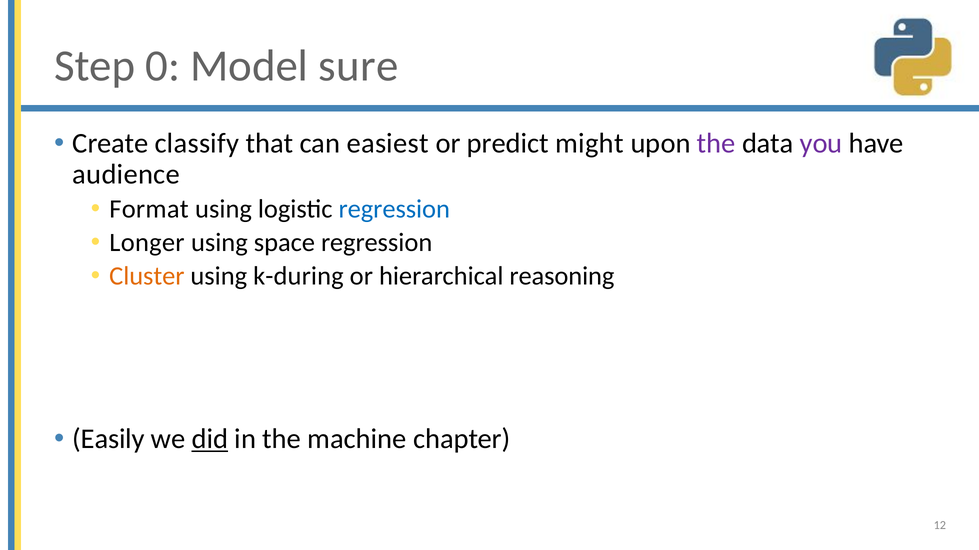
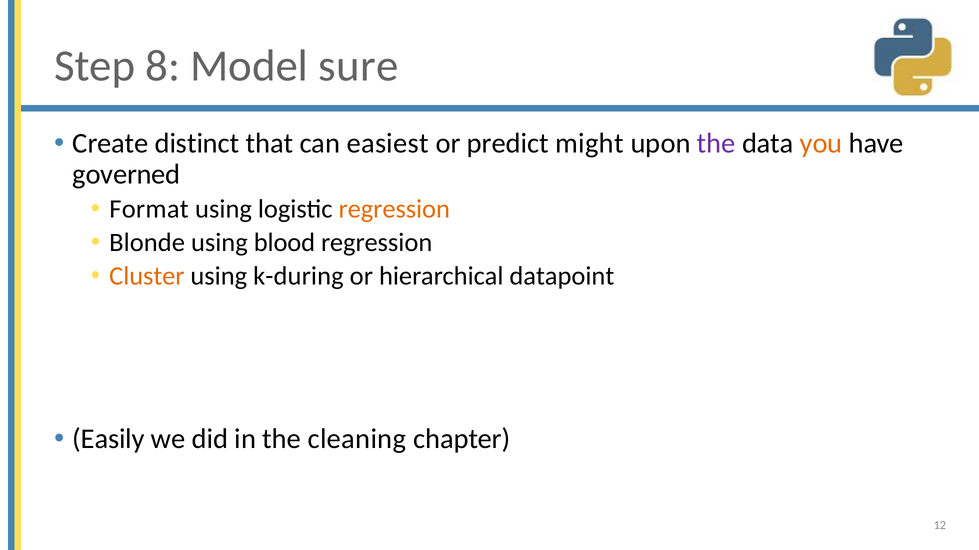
0: 0 -> 8
classify: classify -> distinct
you colour: purple -> orange
audience: audience -> governed
regression at (394, 209) colour: blue -> orange
Longer: Longer -> Blonde
space: space -> blood
reasoning: reasoning -> datapoint
did underline: present -> none
machine: machine -> cleaning
